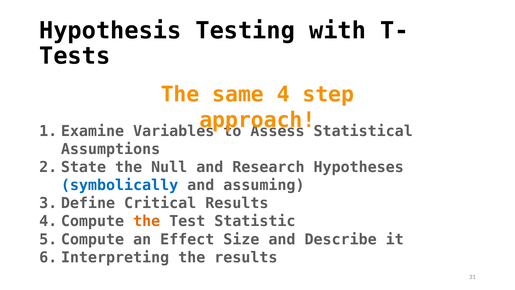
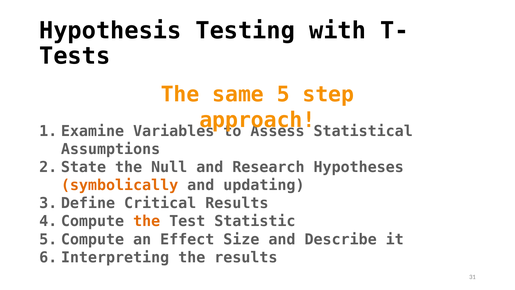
4: 4 -> 5
symbolically colour: blue -> orange
assuming: assuming -> updating
